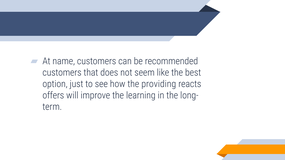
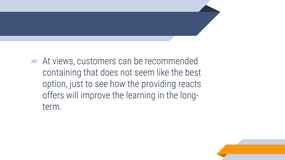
name: name -> views
customers at (62, 73): customers -> containing
